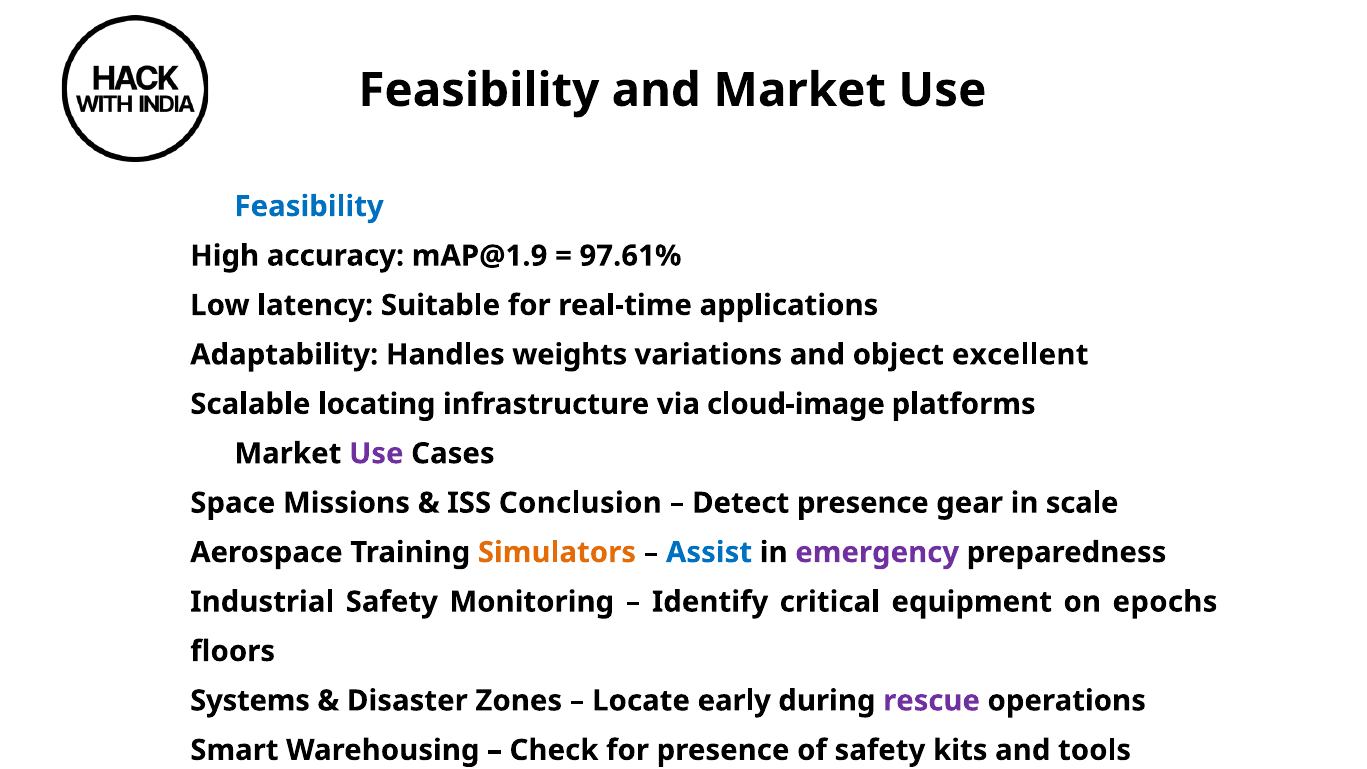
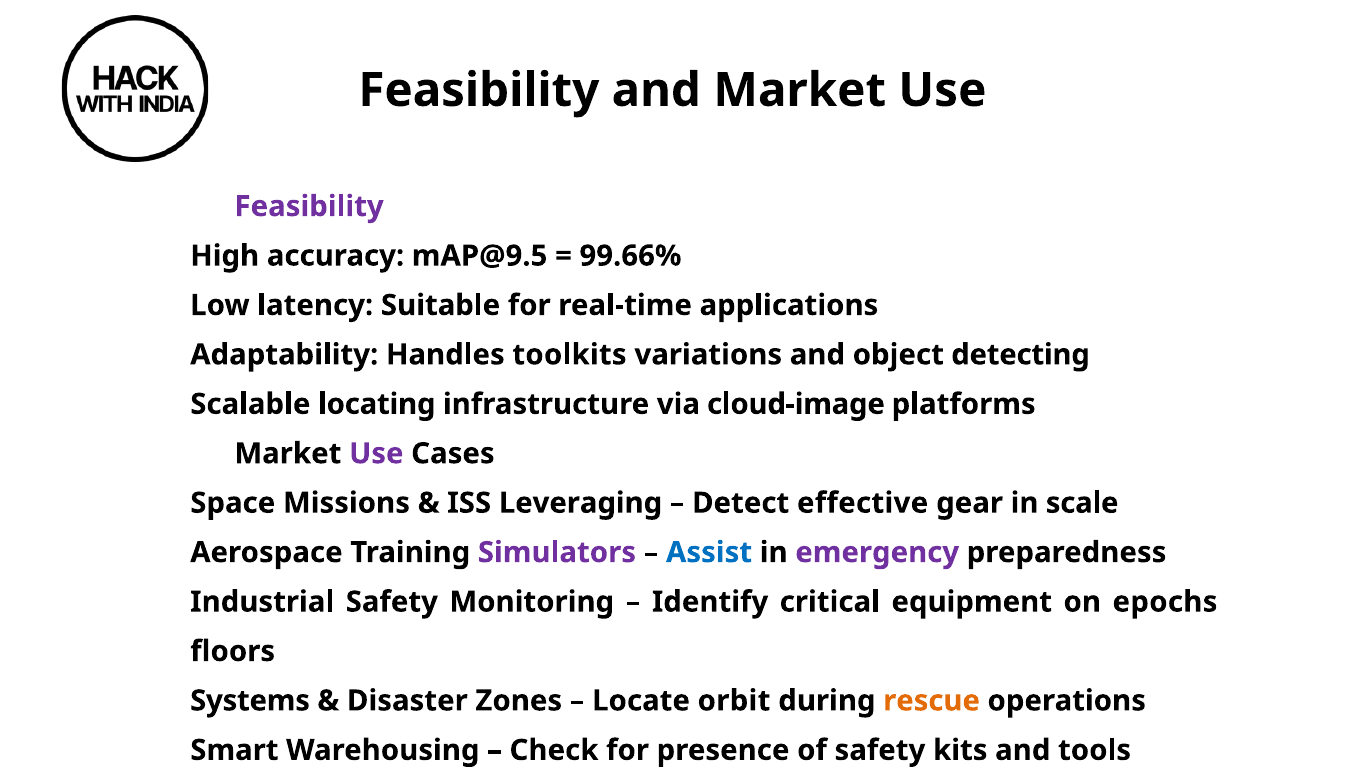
Feasibility at (309, 206) colour: blue -> purple
mAP@1.9: mAP@1.9 -> mAP@9.5
97.61%: 97.61% -> 99.66%
weights: weights -> toolkits
excellent: excellent -> detecting
Conclusion: Conclusion -> Leveraging
Detect presence: presence -> effective
Simulators colour: orange -> purple
early: early -> orbit
rescue colour: purple -> orange
